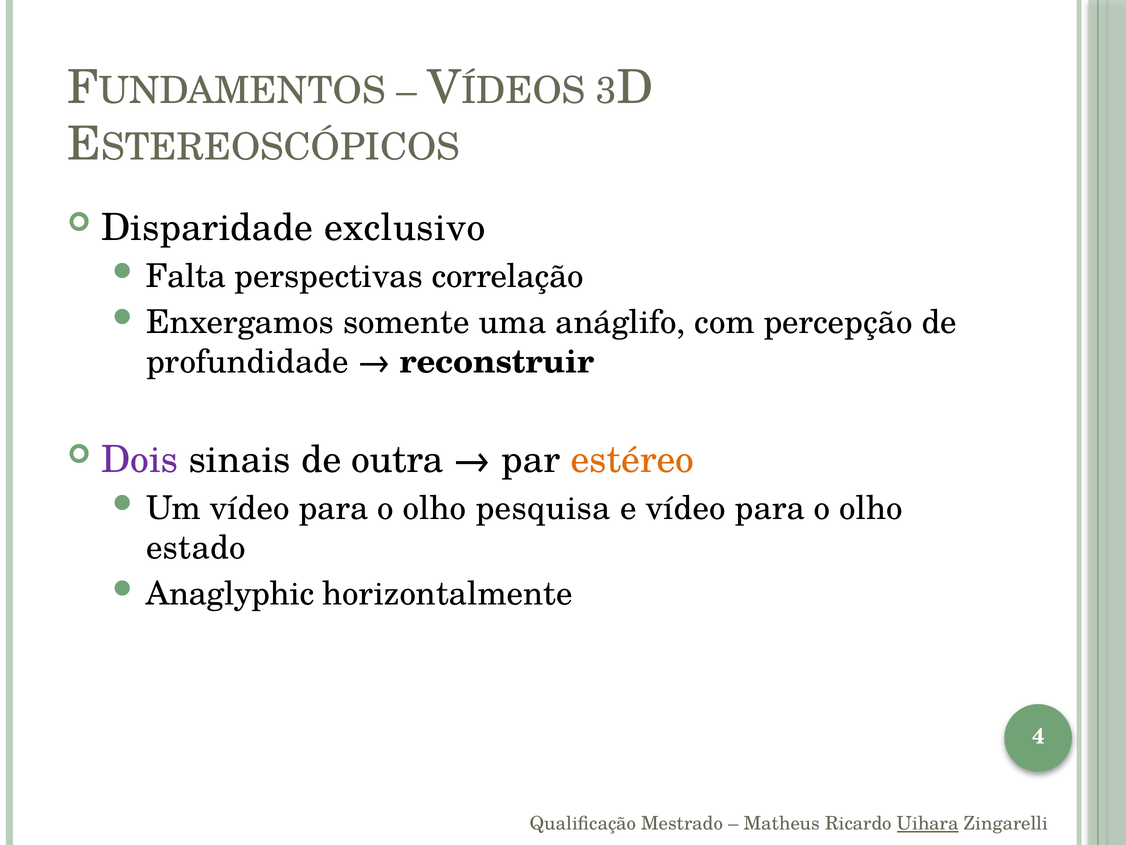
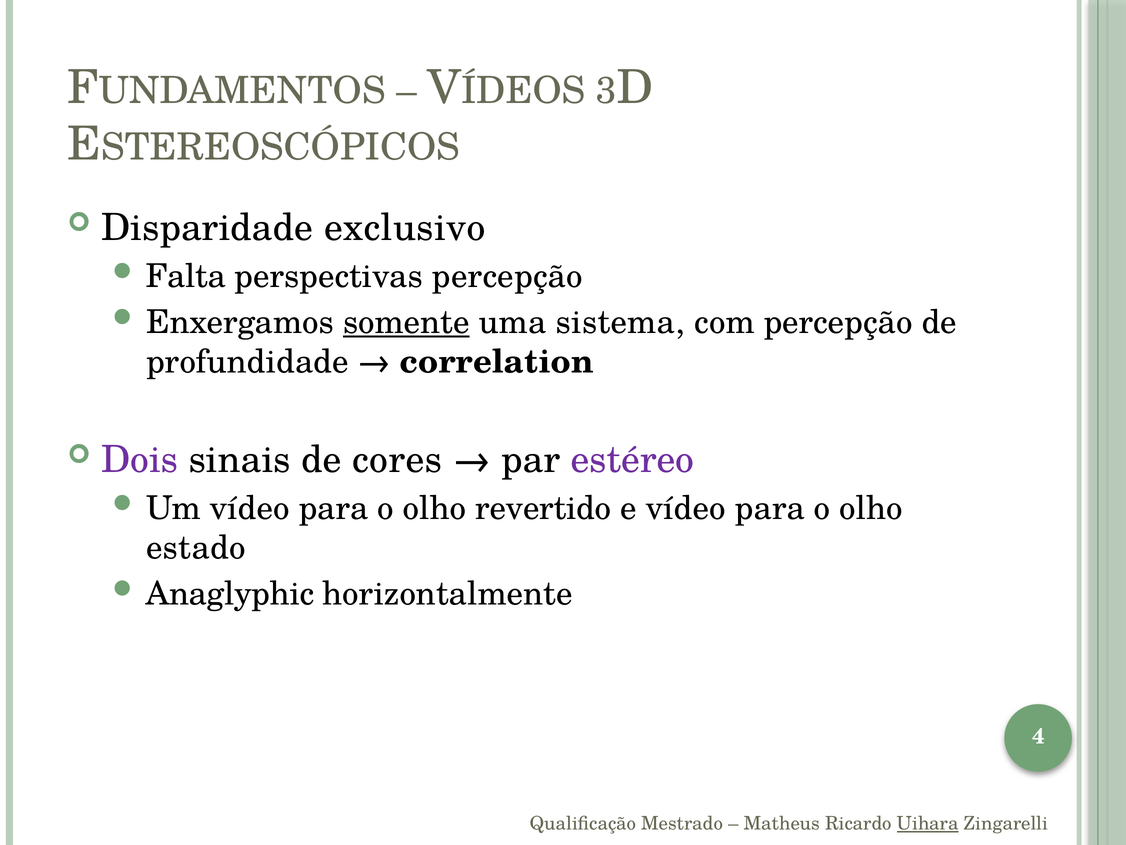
perspectivas correlação: correlação -> percepção
somente underline: none -> present
anáglifo: anáglifo -> sistema
reconstruir: reconstruir -> correlation
outra: outra -> cores
estéreo colour: orange -> purple
pesquisa: pesquisa -> revertido
